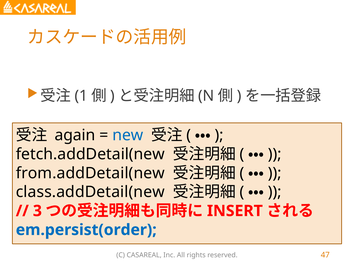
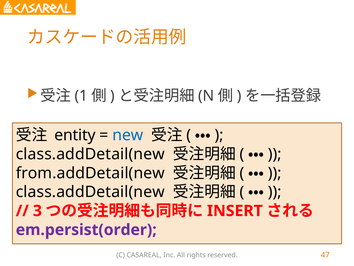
again: again -> entity
fetch.addDetail(new at (90, 154): fetch.addDetail(new -> class.addDetail(new
em.persist(order colour: blue -> purple
